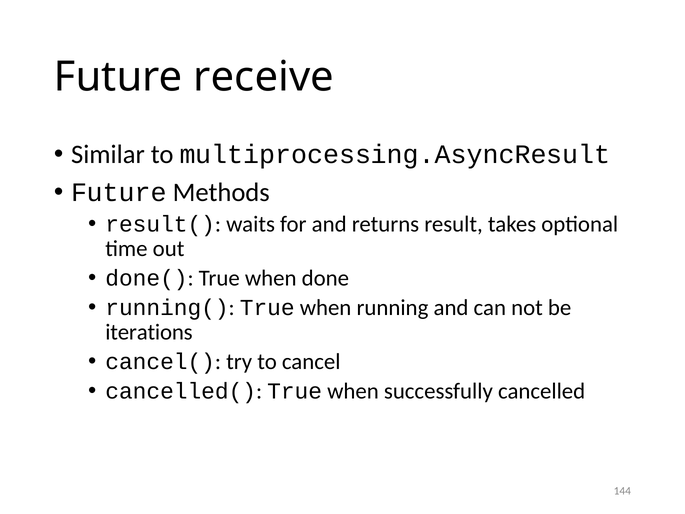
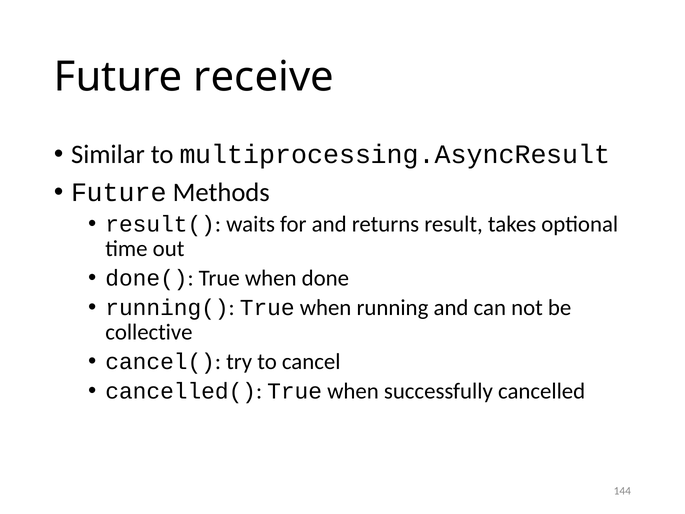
iterations: iterations -> collective
